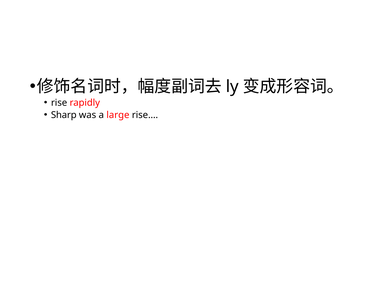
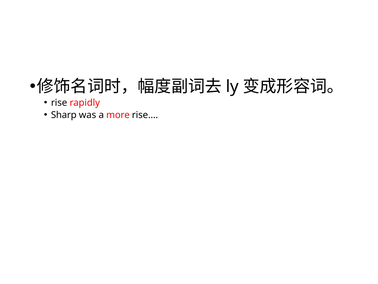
large: large -> more
